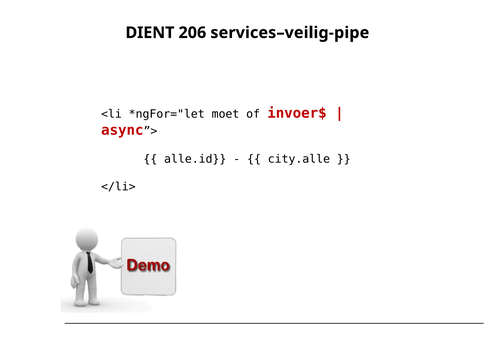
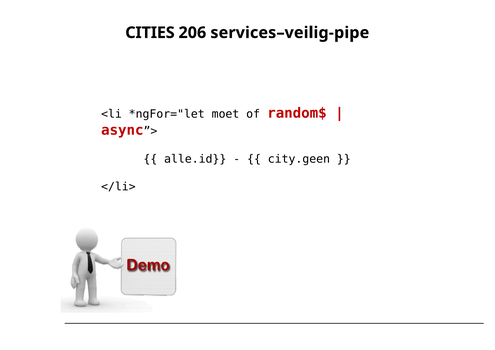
DIENT: DIENT -> CITIES
invoer$: invoer$ -> random$
city.alle: city.alle -> city.geen
